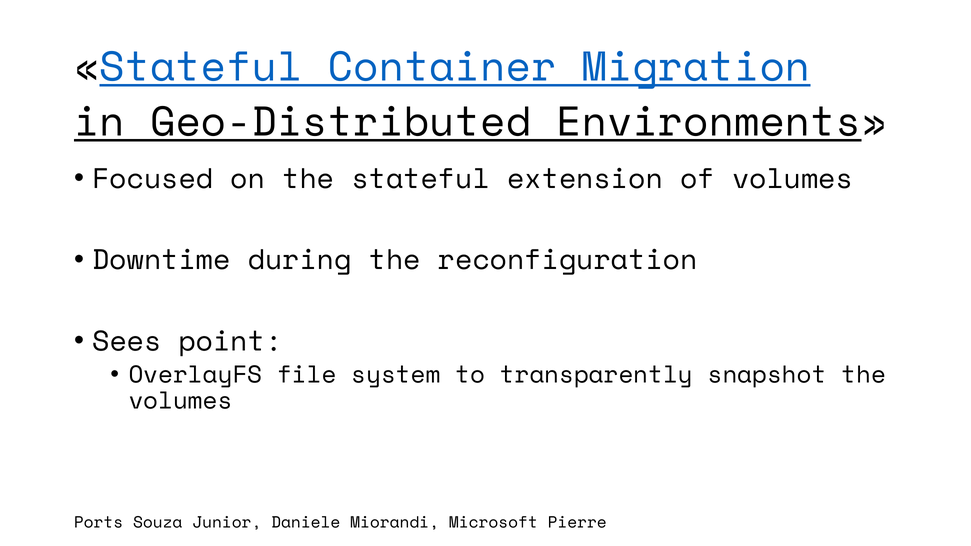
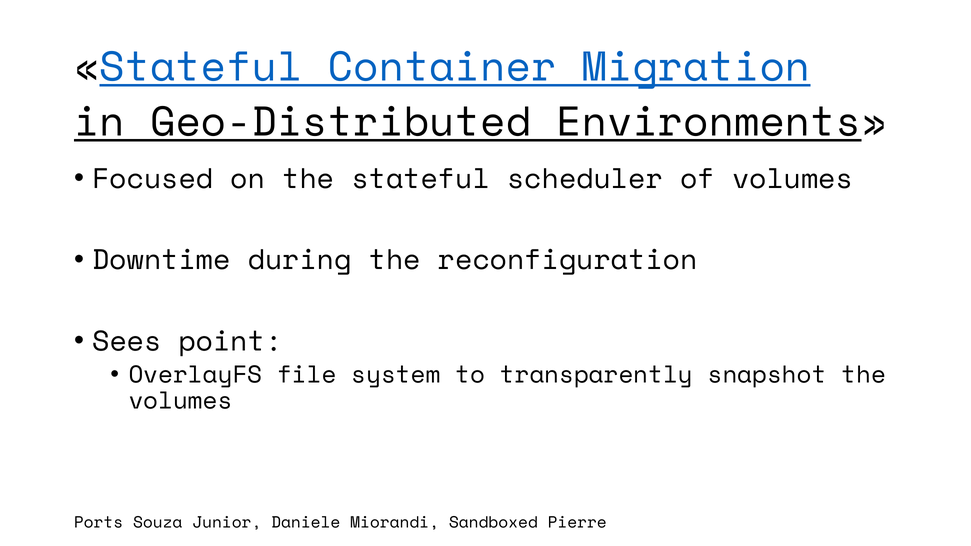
extension: extension -> scheduler
Microsoft: Microsoft -> Sandboxed
